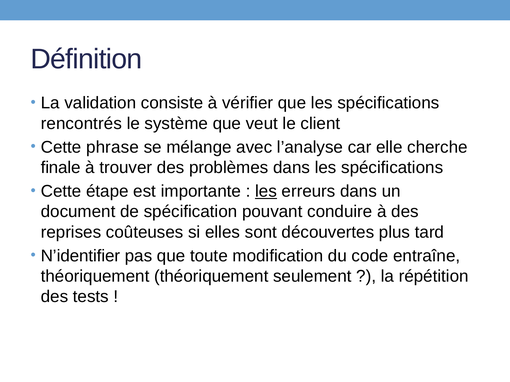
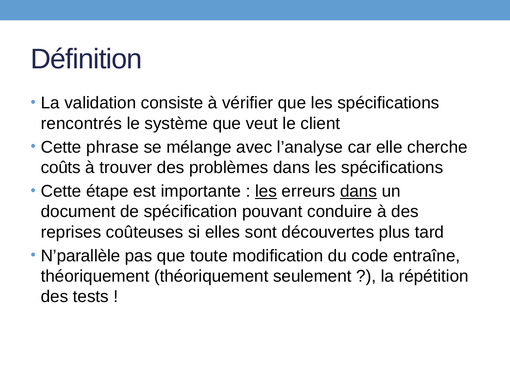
finale: finale -> coûts
dans at (359, 192) underline: none -> present
N’identifier: N’identifier -> N’parallèle
